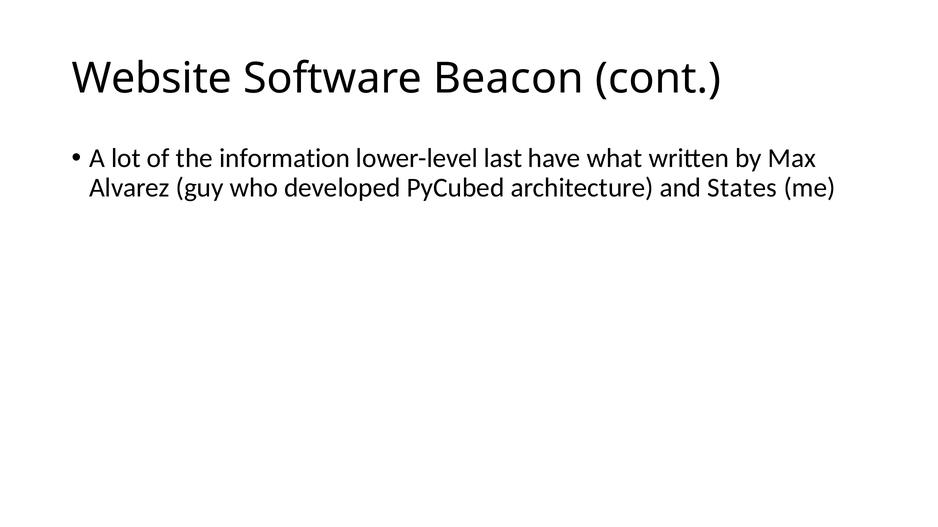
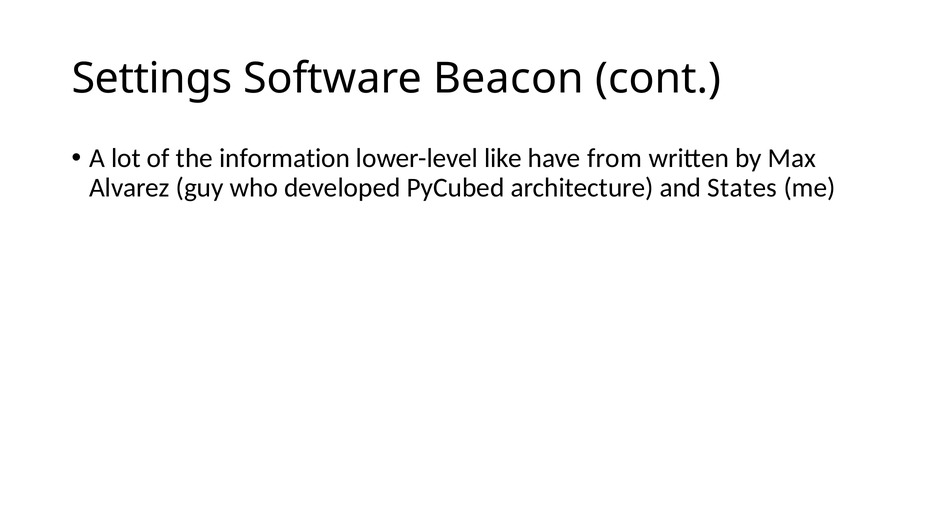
Website: Website -> Settings
last: last -> like
what: what -> from
